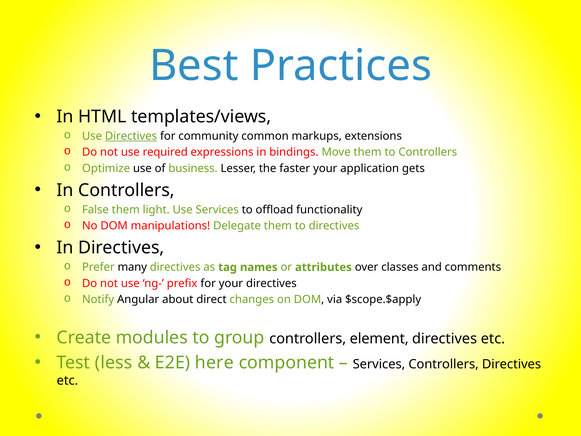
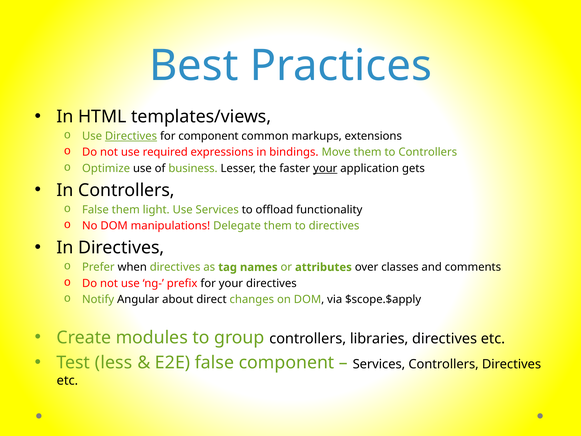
for community: community -> component
your at (325, 168) underline: none -> present
many: many -> when
element: element -> libraries
E2E here: here -> false
